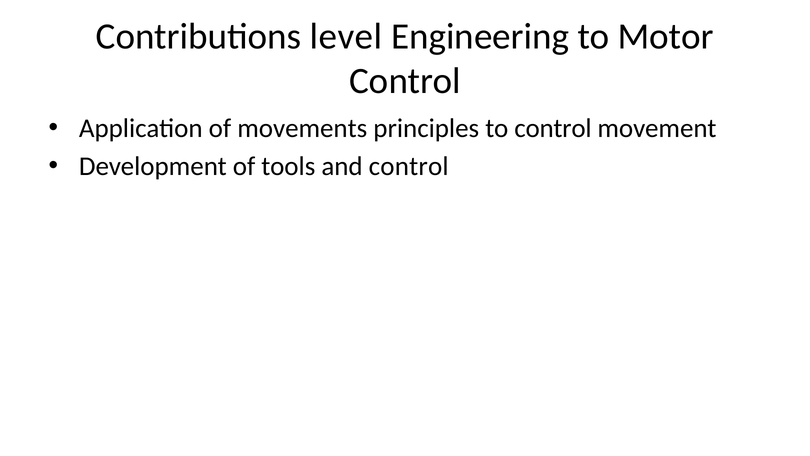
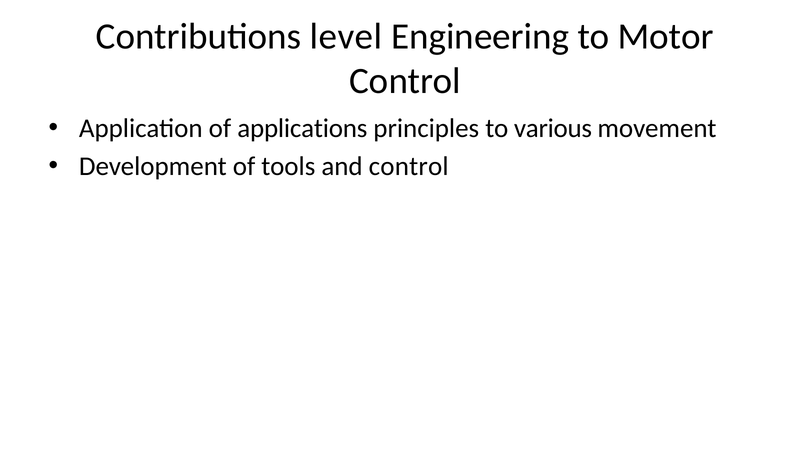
movements: movements -> applications
to control: control -> various
